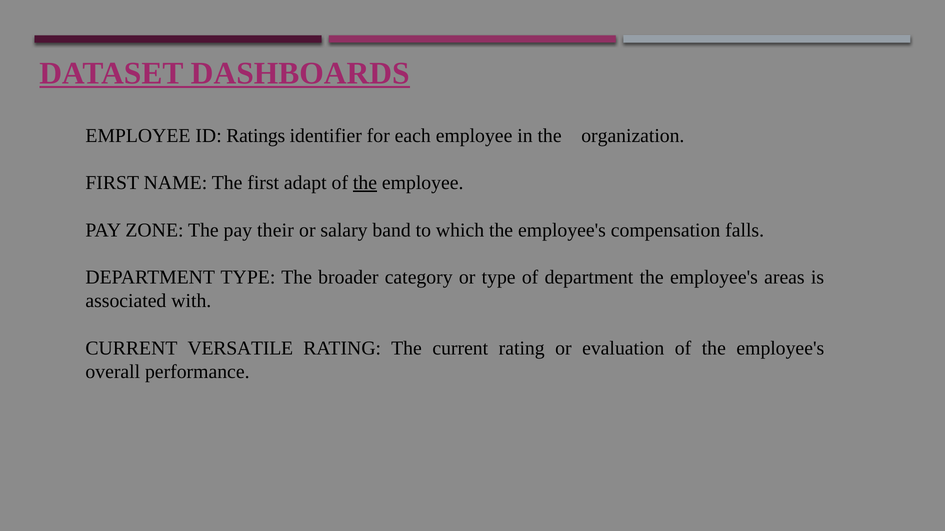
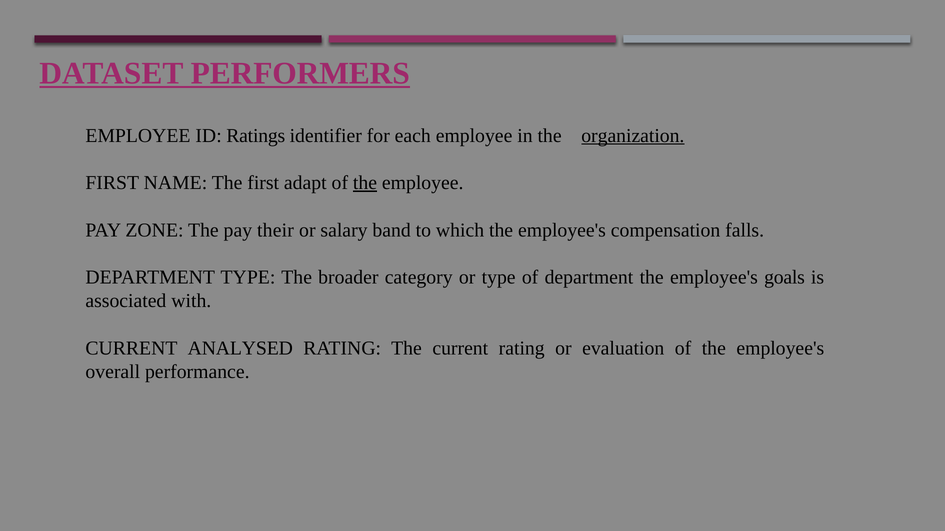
DASHBOARDS: DASHBOARDS -> PERFORMERS
organization underline: none -> present
areas: areas -> goals
VERSATILE: VERSATILE -> ANALYSED
